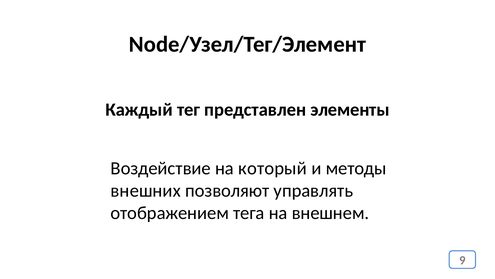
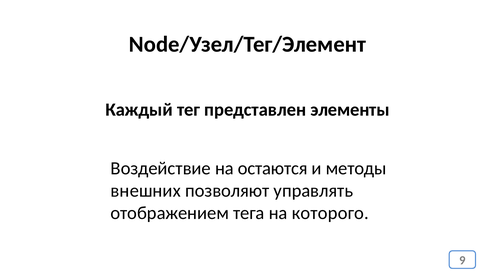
который: который -> остаются
внешнем: внешнем -> которого
